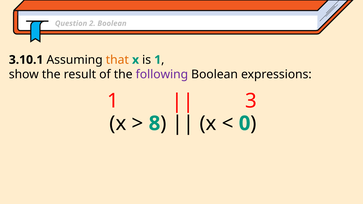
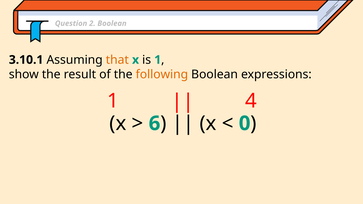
following colour: purple -> orange
3: 3 -> 4
8: 8 -> 6
